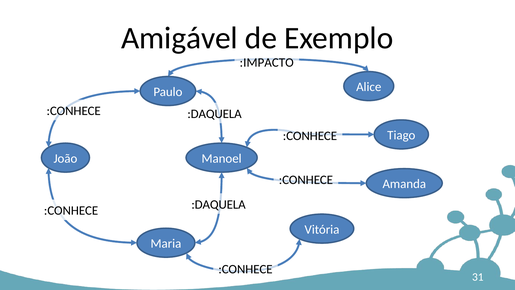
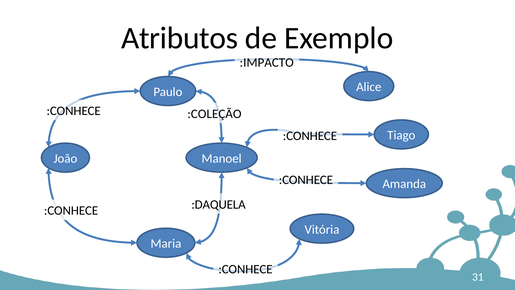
Amigável: Amigável -> Atributos
:DAQUELA at (215, 114): :DAQUELA -> :COLEÇÃO
